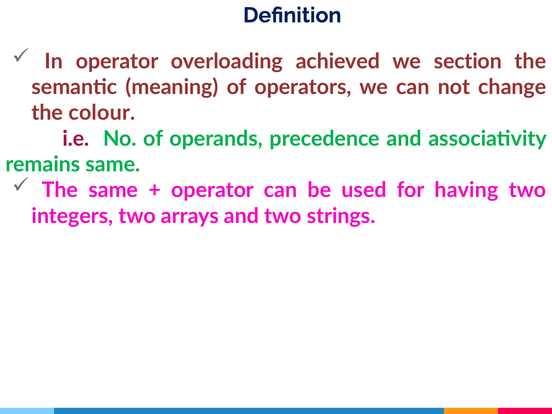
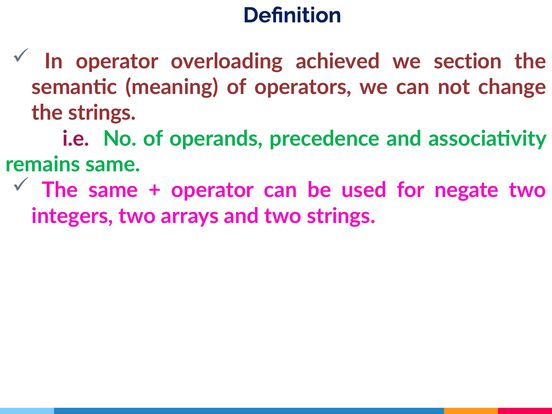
the colour: colour -> strings
having: having -> negate
